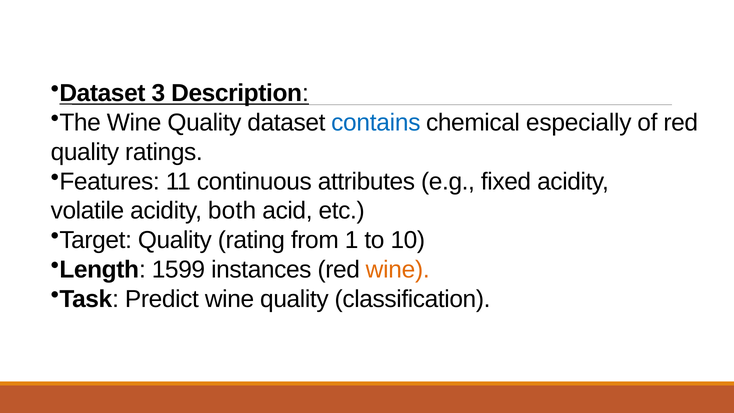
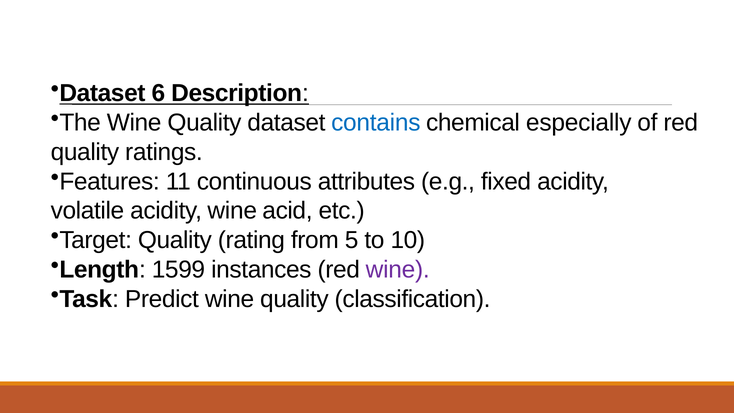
3: 3 -> 6
acidity both: both -> wine
1: 1 -> 5
wine at (398, 269) colour: orange -> purple
